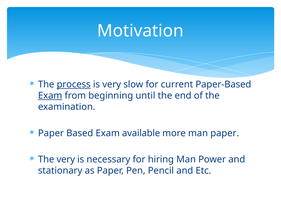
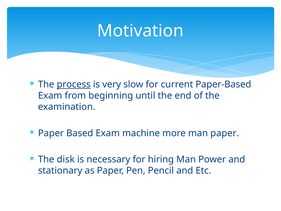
Exam at (50, 96) underline: present -> none
available: available -> machine
The very: very -> disk
